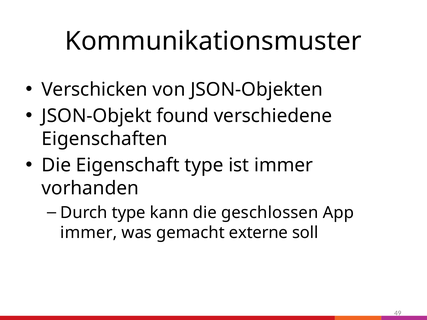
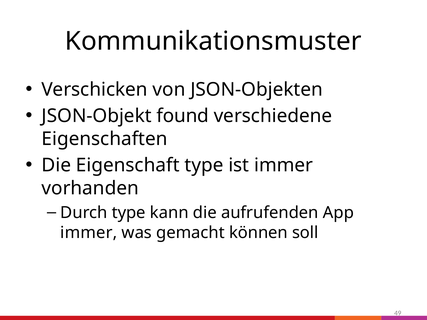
geschlossen: geschlossen -> aufrufenden
externe: externe -> können
